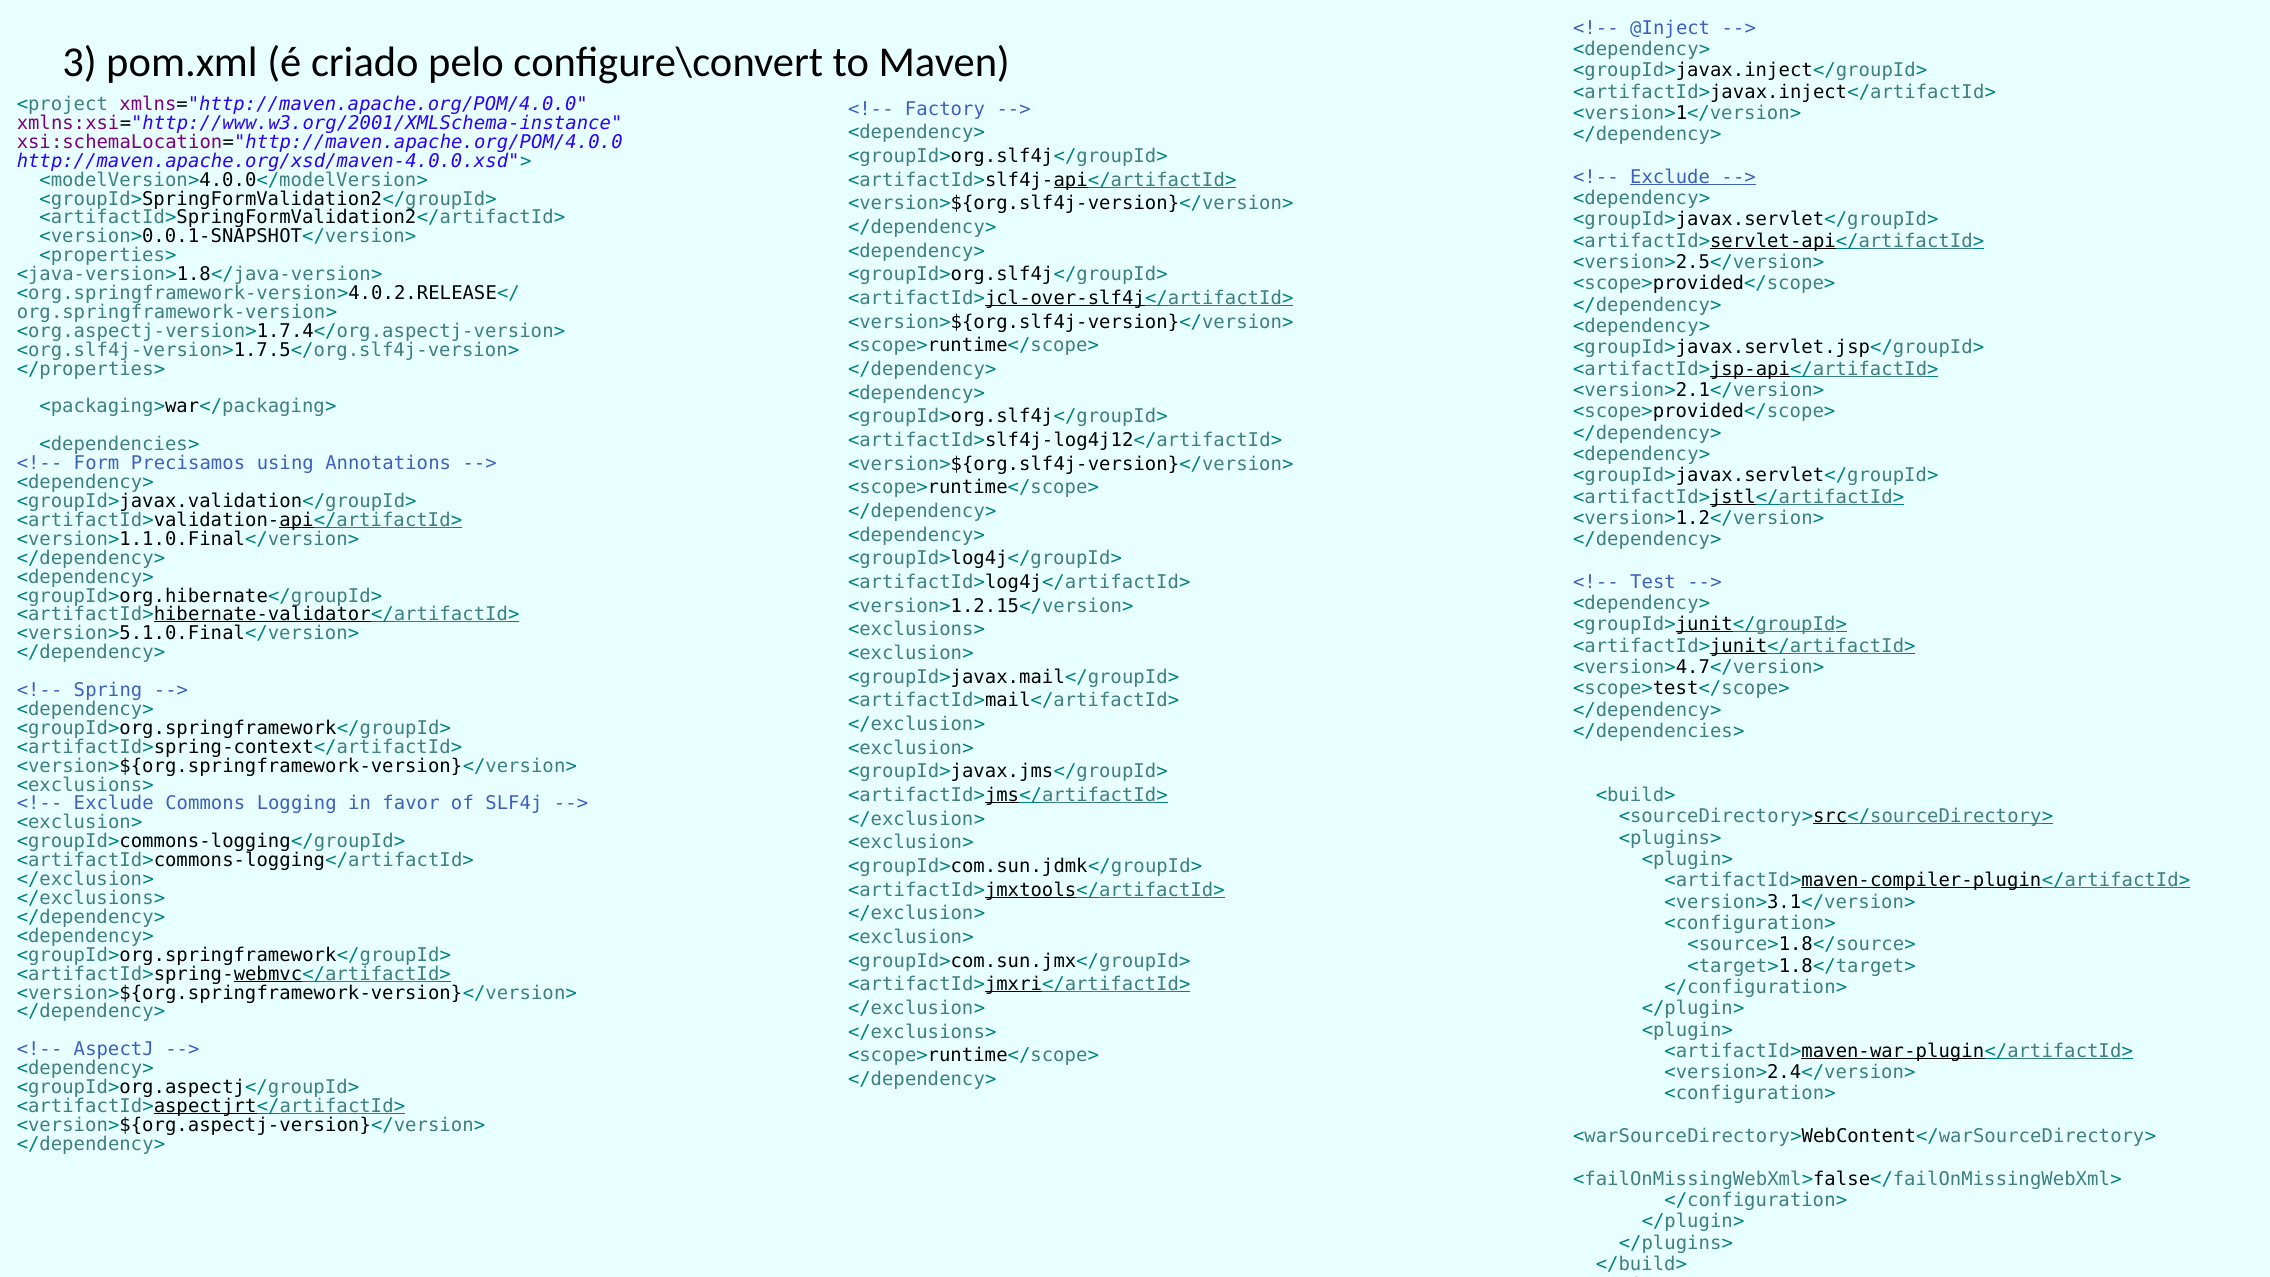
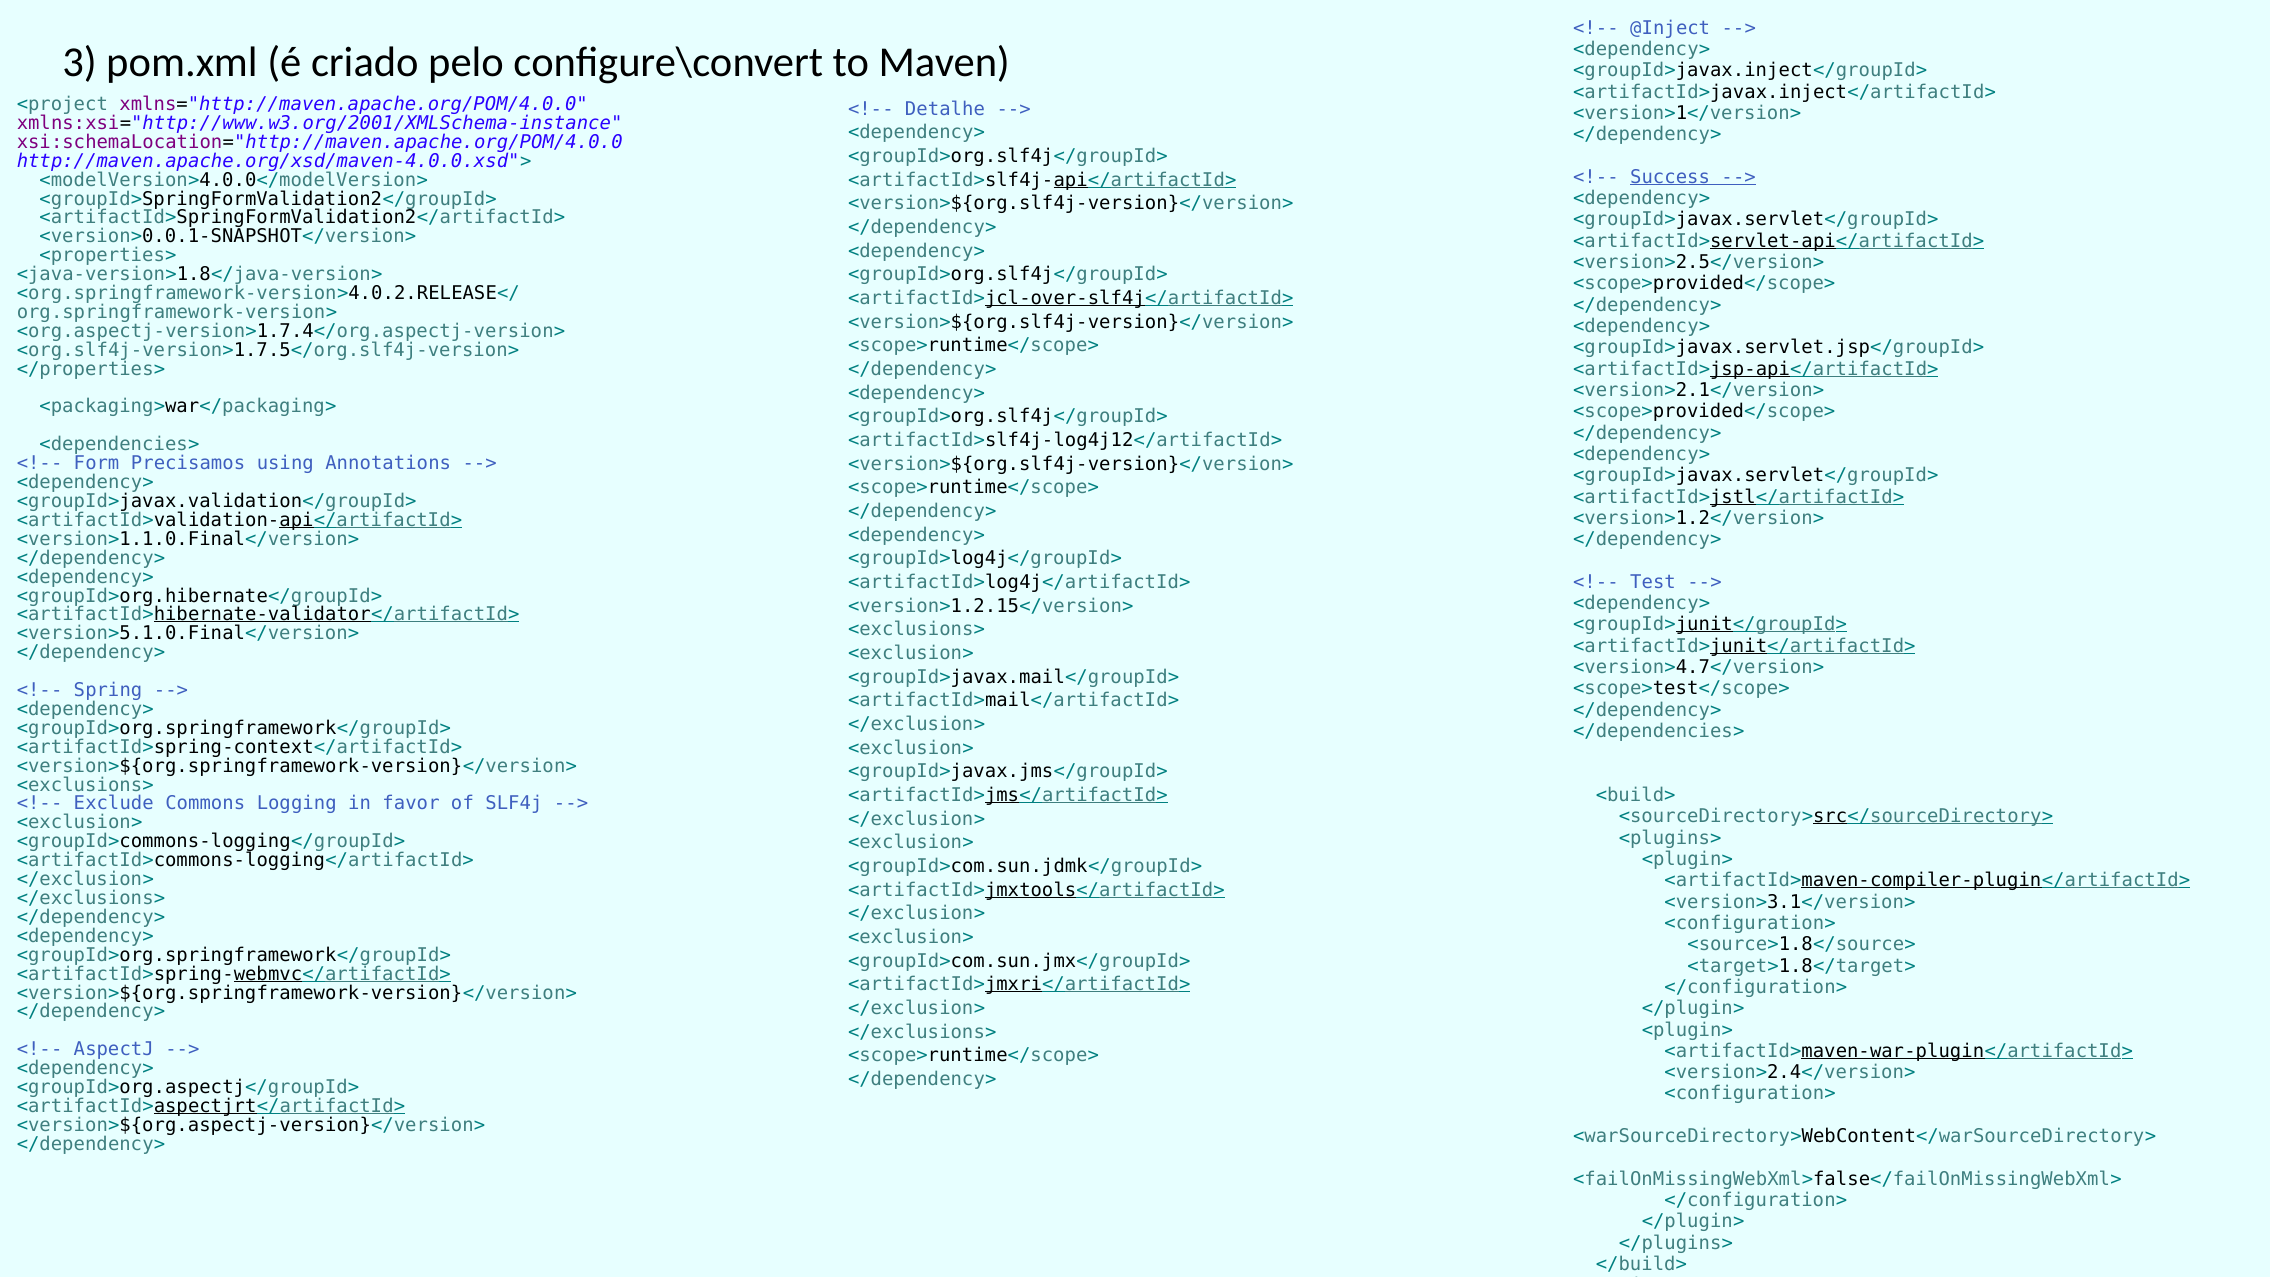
Factory: Factory -> Detalhe
Exclude at (1670, 177): Exclude -> Success
